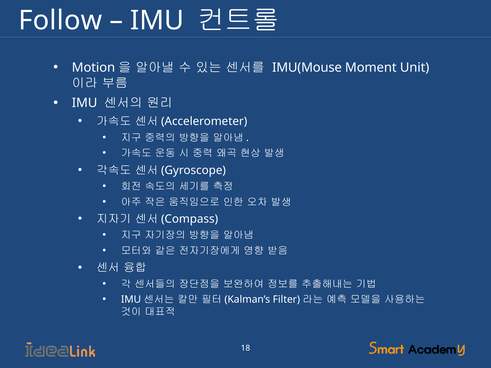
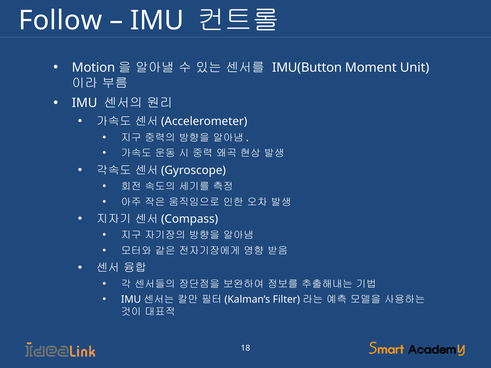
IMU(Mouse: IMU(Mouse -> IMU(Button
